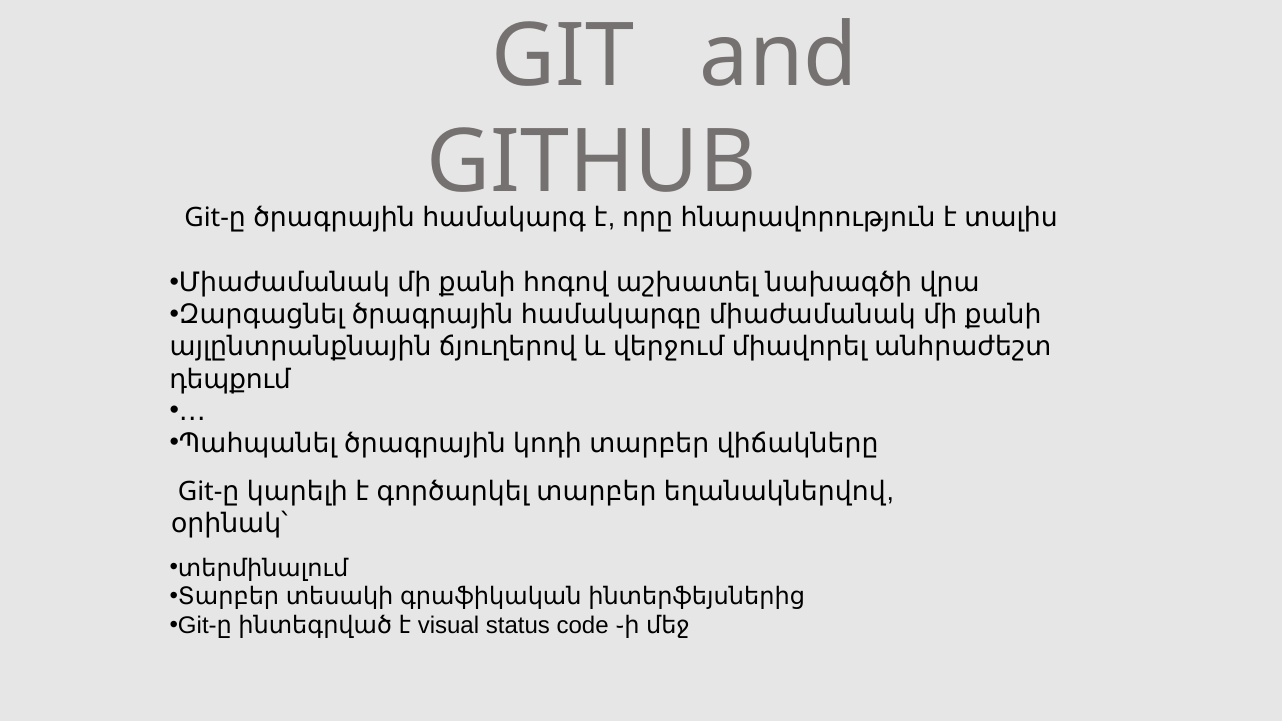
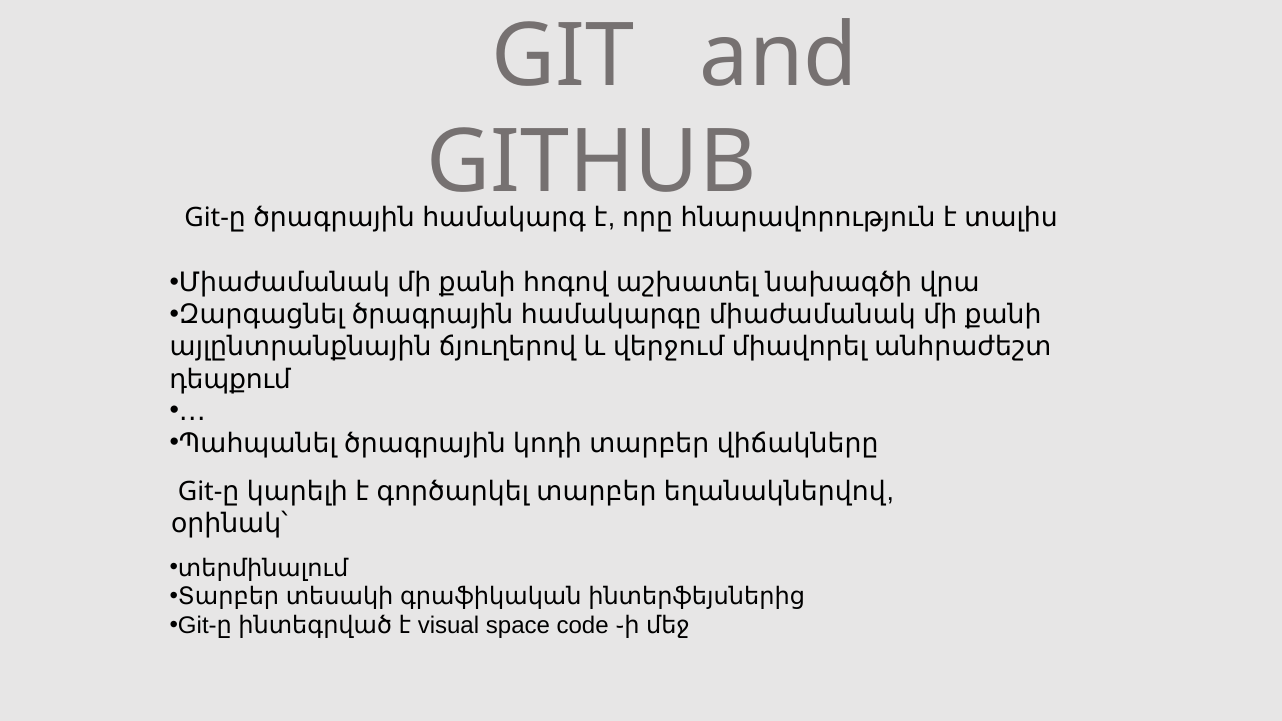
status: status -> space
